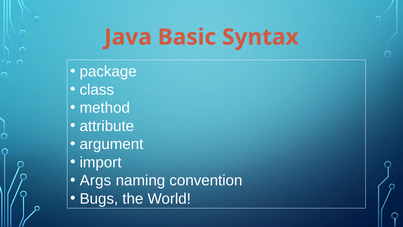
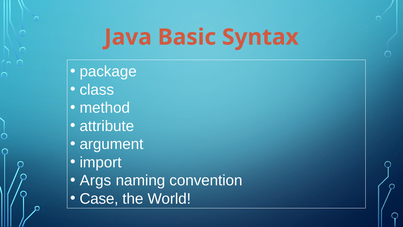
Bugs: Bugs -> Case
